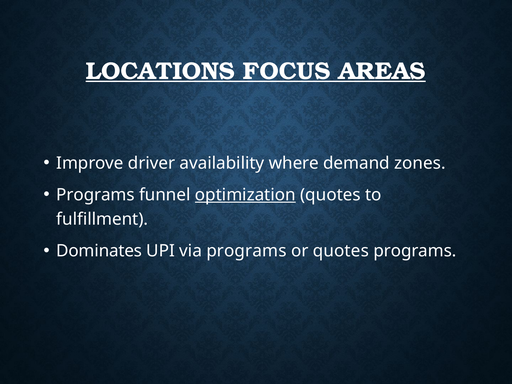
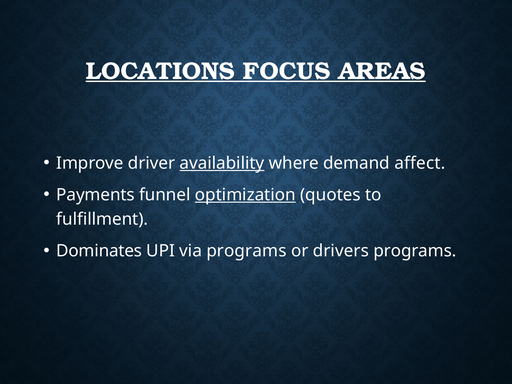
availability underline: none -> present
zones: zones -> affect
Programs at (95, 195): Programs -> Payments
or quotes: quotes -> drivers
